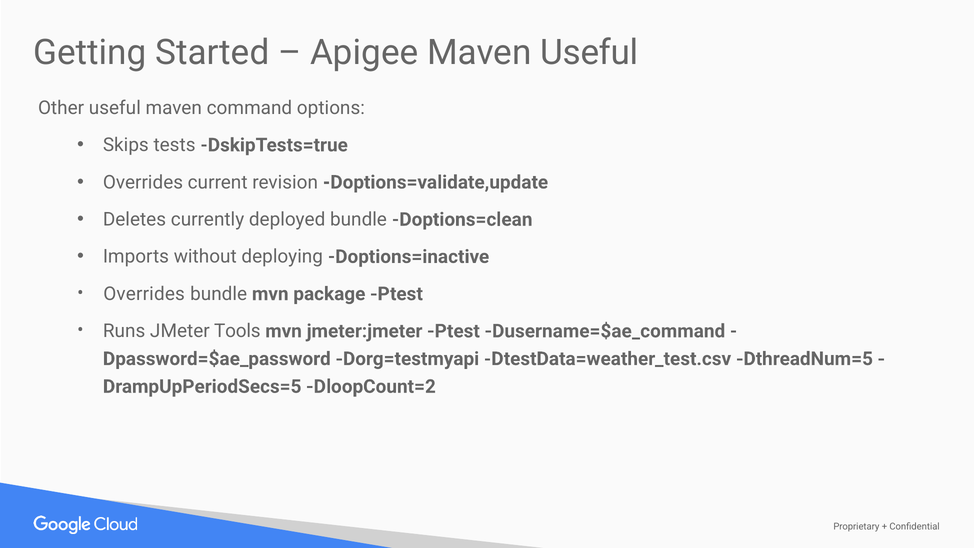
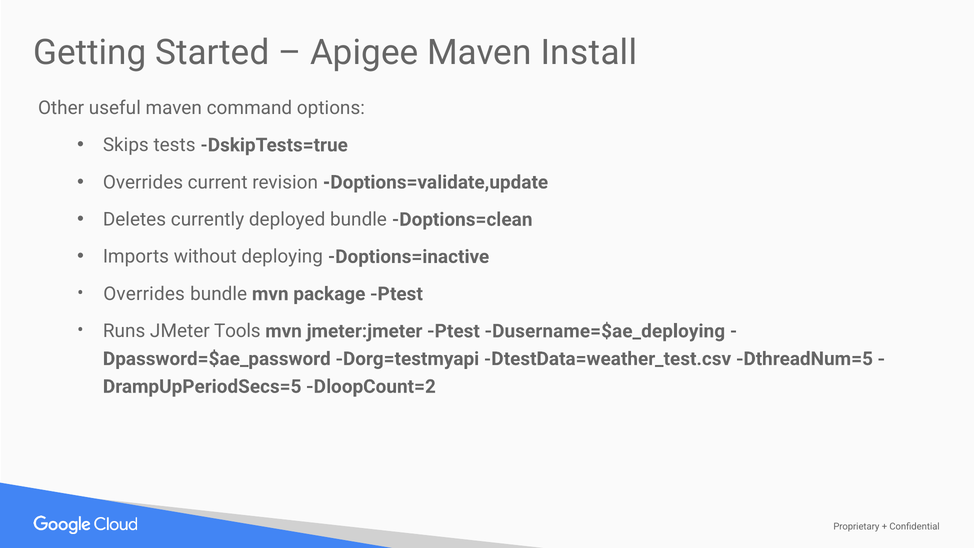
Maven Useful: Useful -> Install
Dusername=$ae_command: Dusername=$ae_command -> Dusername=$ae_deploying
